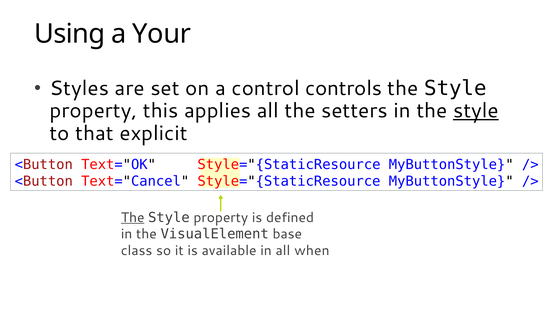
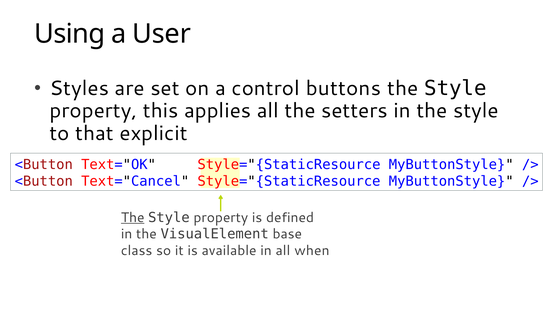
Your: Your -> User
controls: controls -> buttons
style at (476, 111) underline: present -> none
